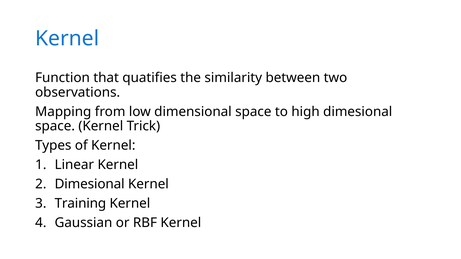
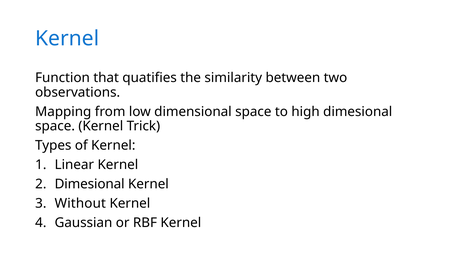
Training: Training -> Without
